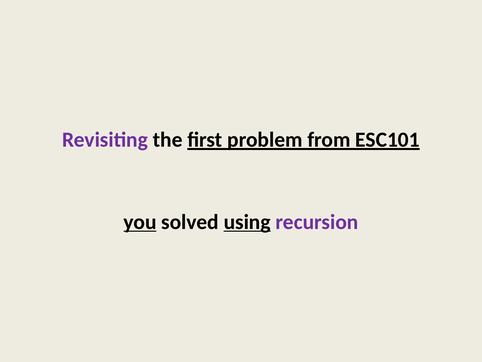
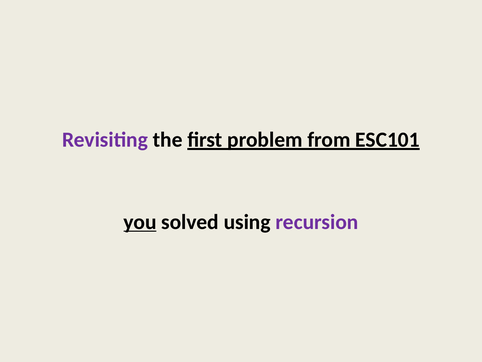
using underline: present -> none
